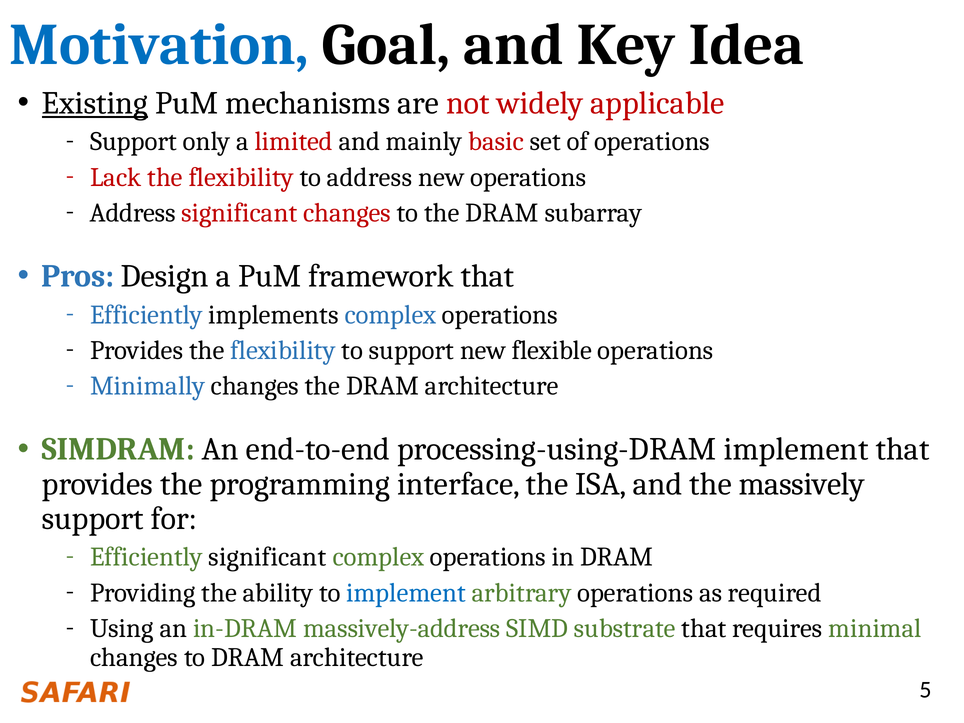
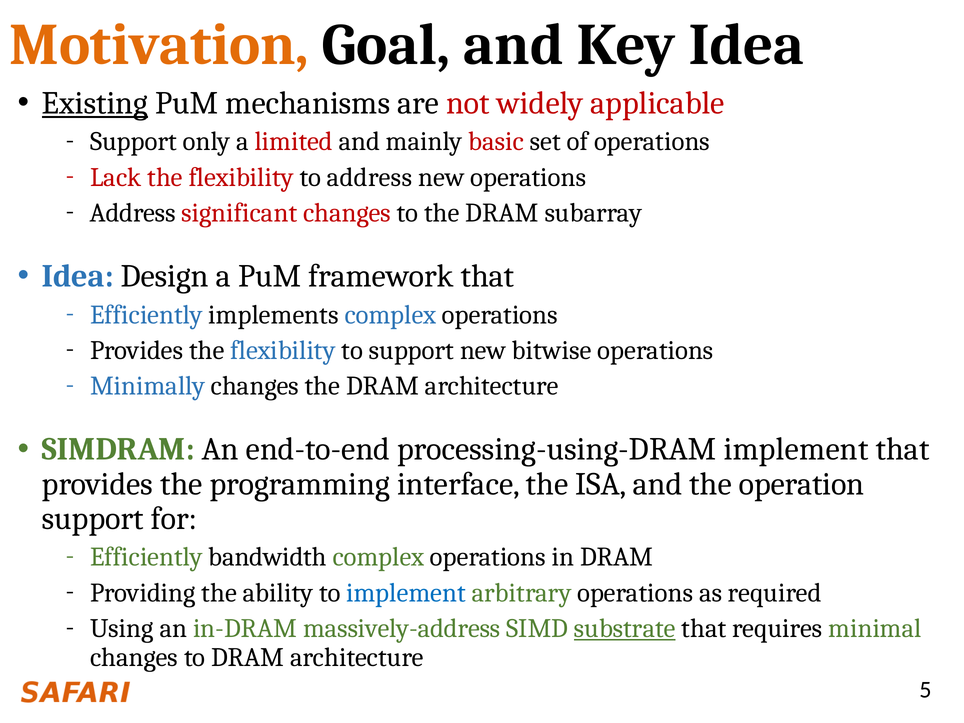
Motivation colour: blue -> orange
Pros at (78, 276): Pros -> Idea
flexible: flexible -> bitwise
massively: massively -> operation
Efficiently significant: significant -> bandwidth
substrate underline: none -> present
